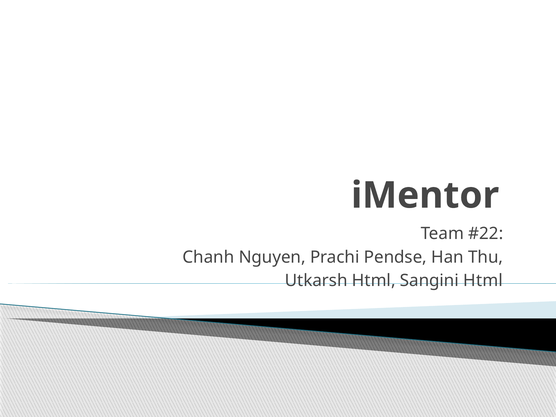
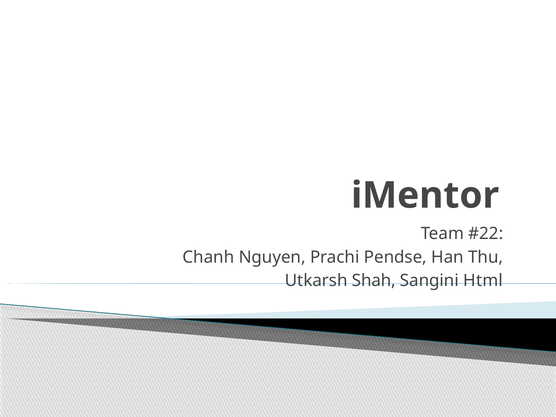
Utkarsh Html: Html -> Shah
